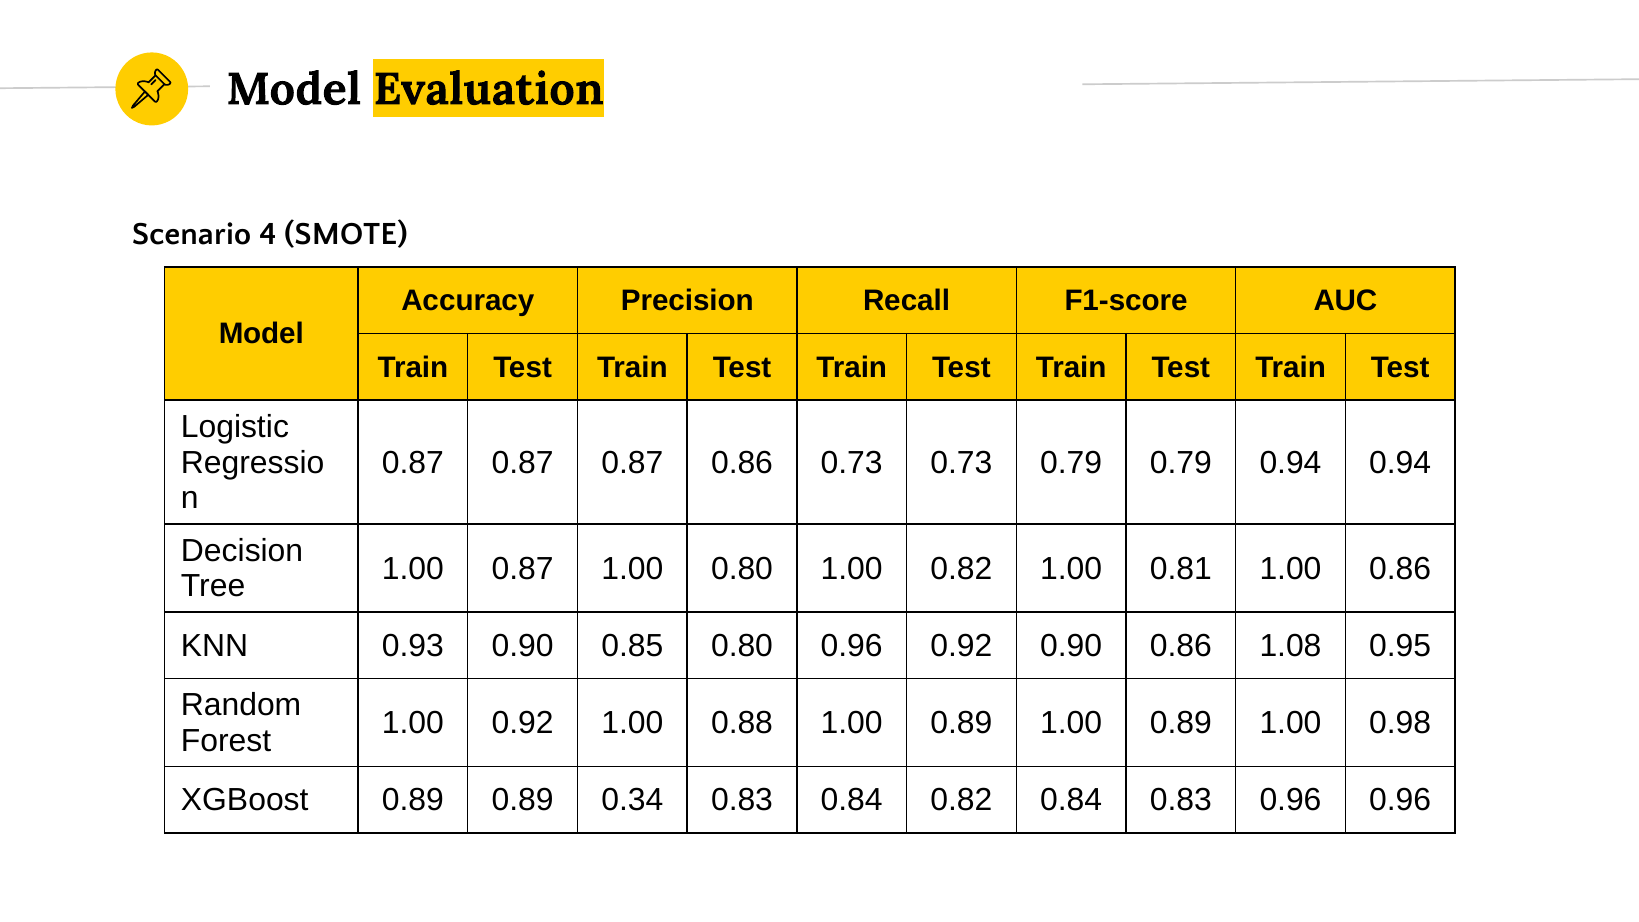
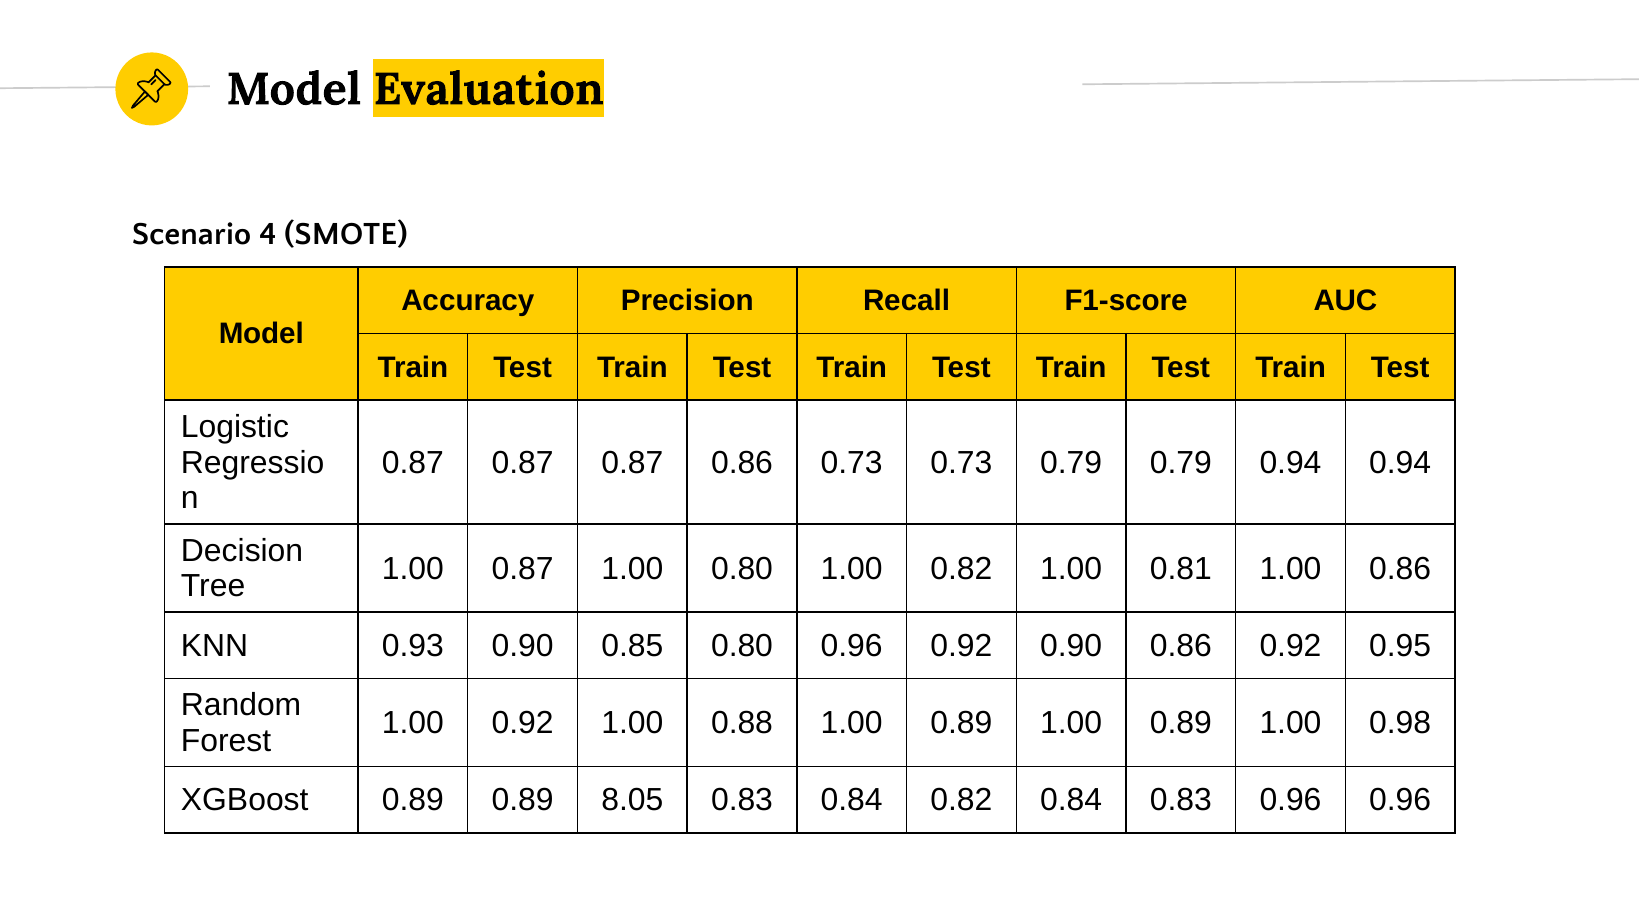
0.86 1.08: 1.08 -> 0.92
0.34: 0.34 -> 8.05
